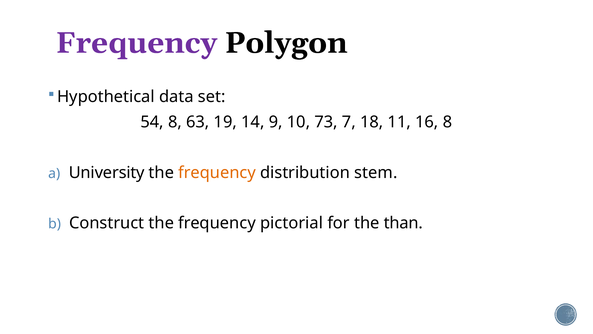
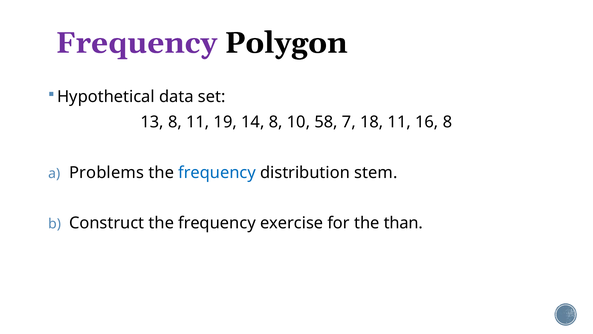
54: 54 -> 13
8 63: 63 -> 11
14 9: 9 -> 8
73: 73 -> 58
University: University -> Problems
frequency at (217, 172) colour: orange -> blue
pictorial: pictorial -> exercise
